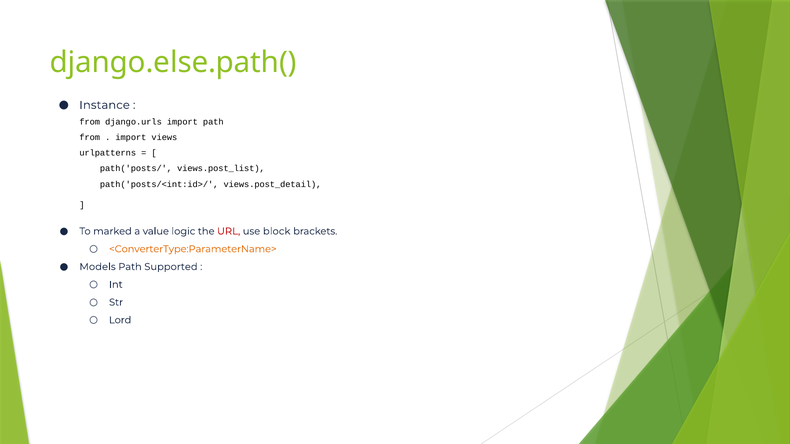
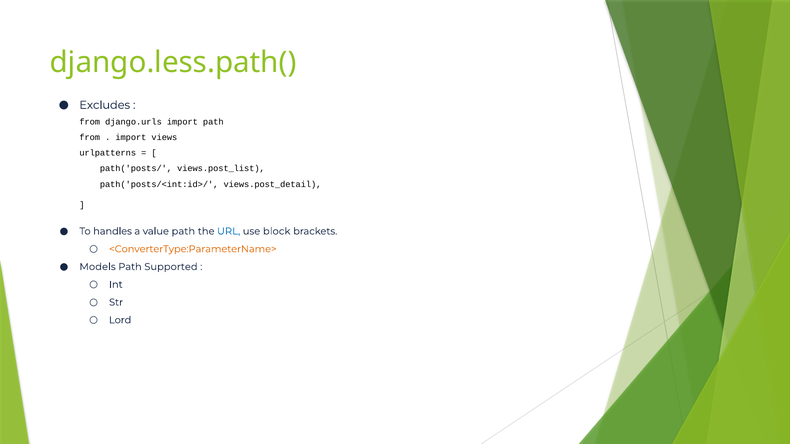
django.else.path(: django.else.path( -> django.less.path(
Instance: Instance -> Excludes
marked: marked -> handles
value logic: logic -> path
URL colour: red -> blue
